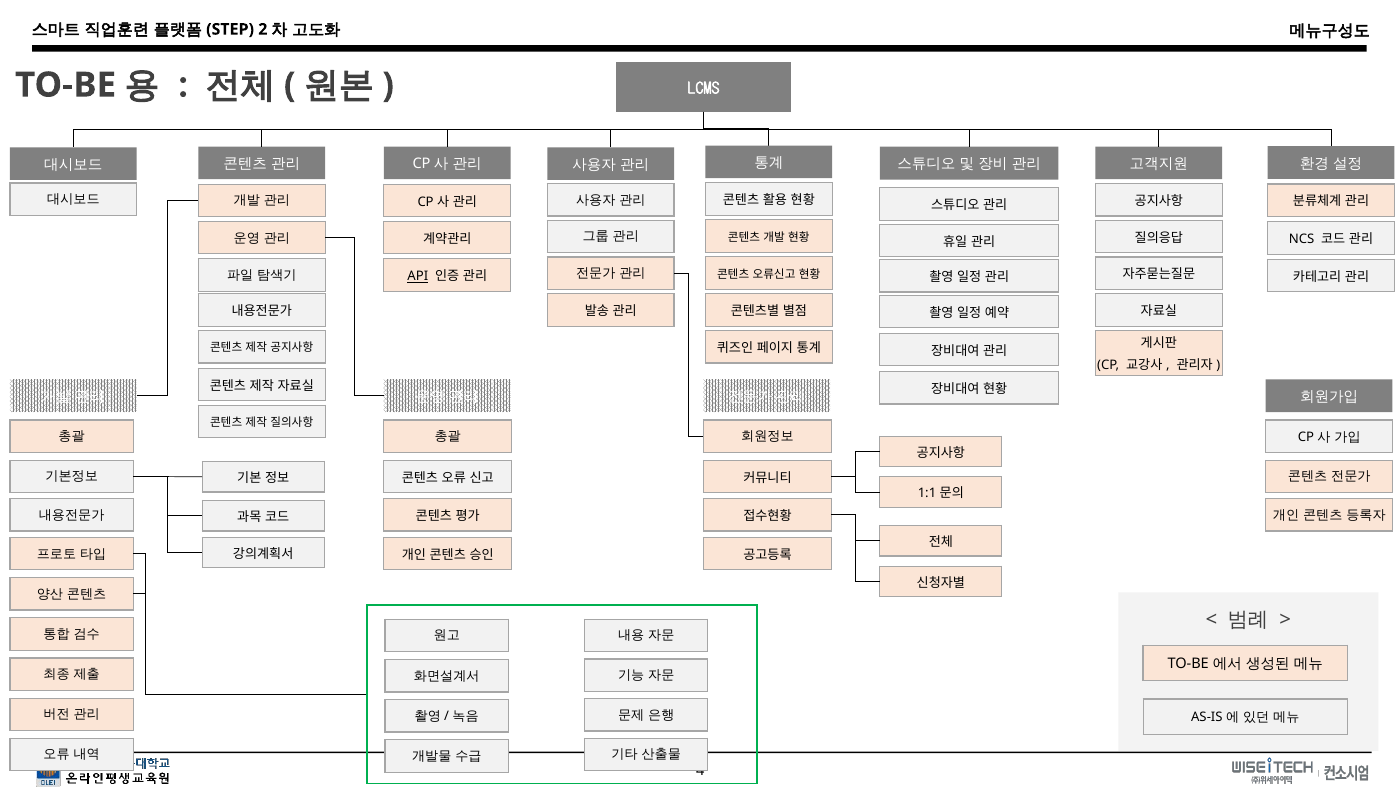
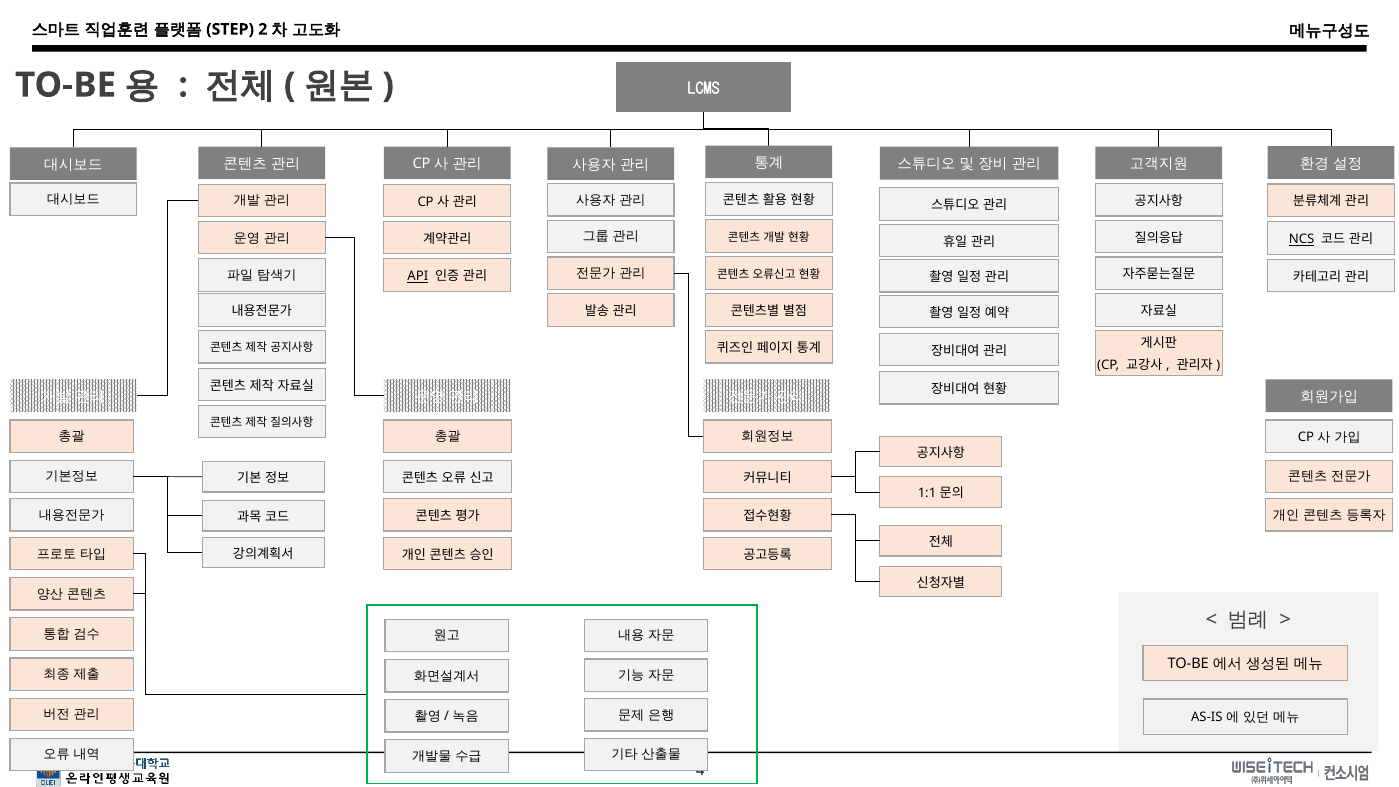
NCS underline: none -> present
